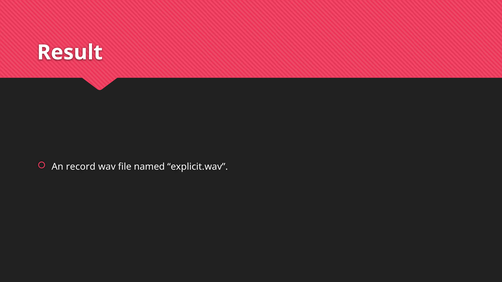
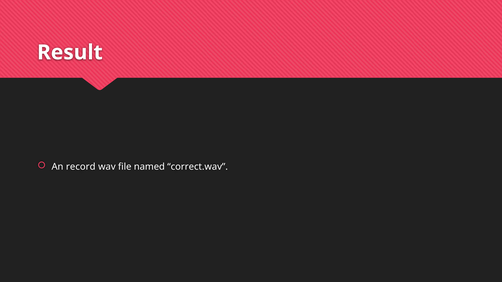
explicit.wav: explicit.wav -> correct.wav
